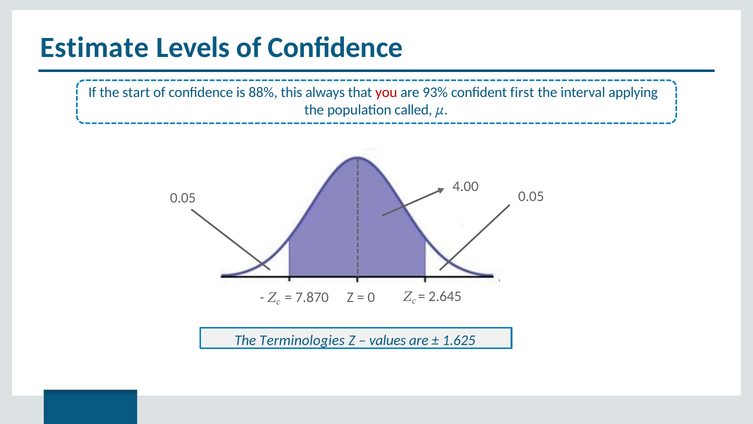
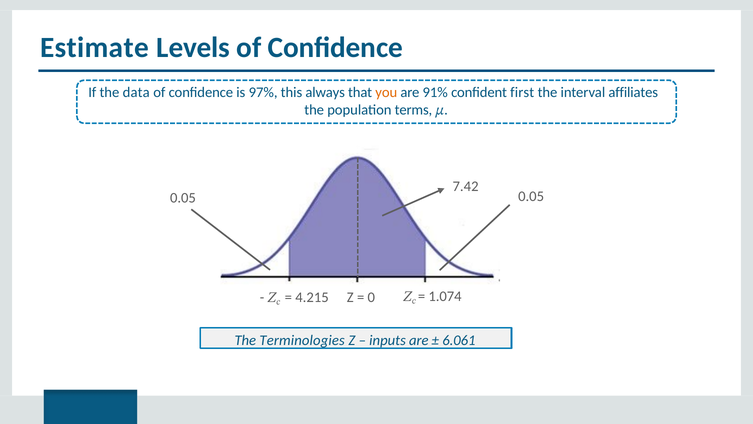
start: start -> data
88%: 88% -> 97%
you colour: red -> orange
93%: 93% -> 91%
applying: applying -> affiliates
called: called -> terms
4.00: 4.00 -> 7.42
2.645: 2.645 -> 1.074
7.870: 7.870 -> 4.215
values: values -> inputs
1.625: 1.625 -> 6.061
